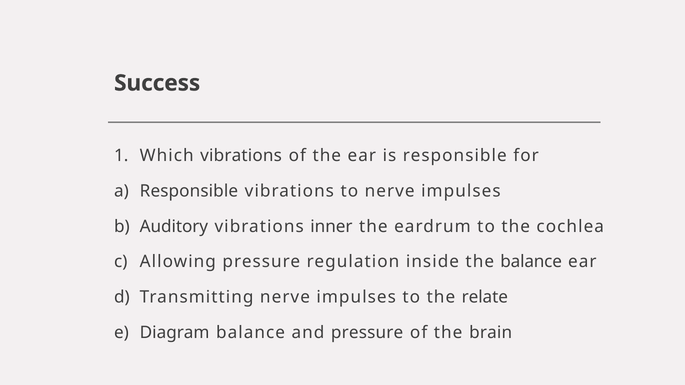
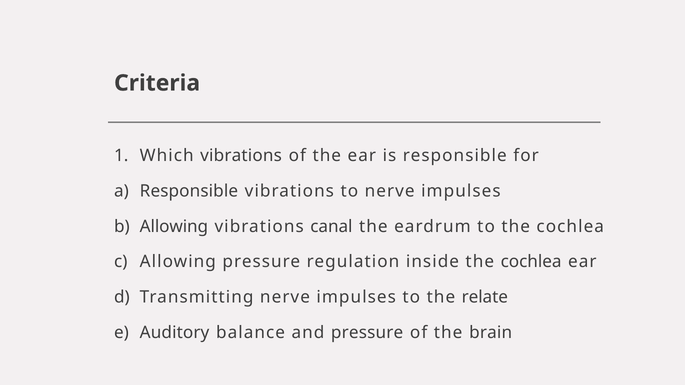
Success: Success -> Criteria
Auditory at (174, 227): Auditory -> Allowing
inner: inner -> canal
inside the balance: balance -> cochlea
Diagram: Diagram -> Auditory
